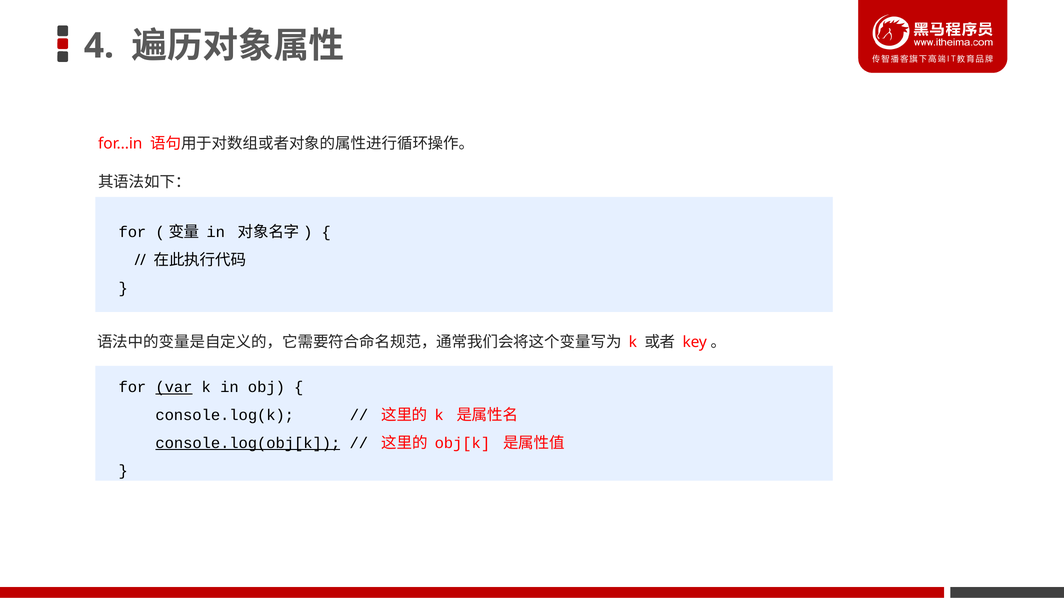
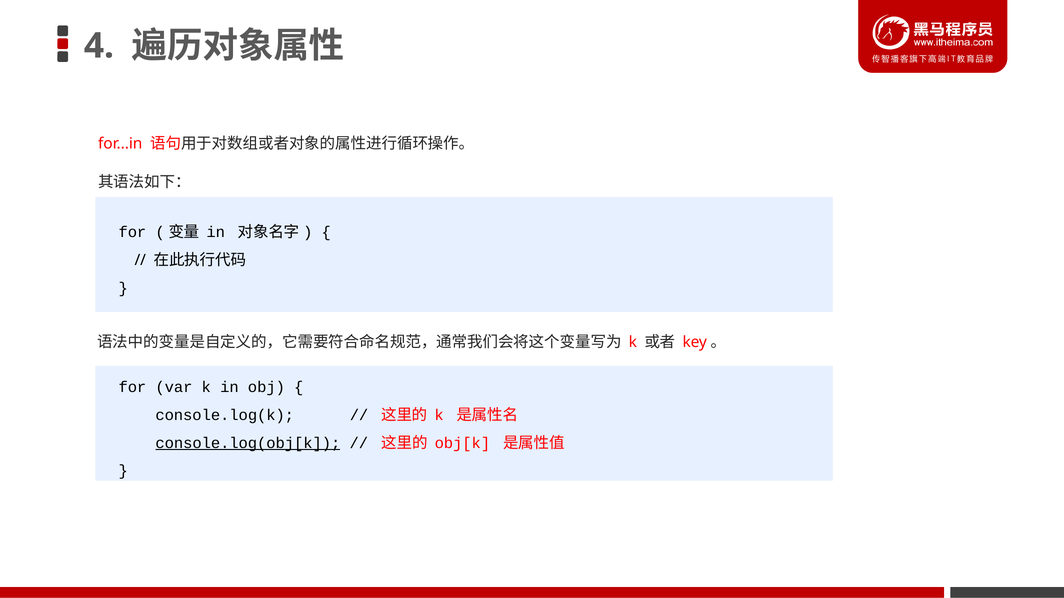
var underline: present -> none
